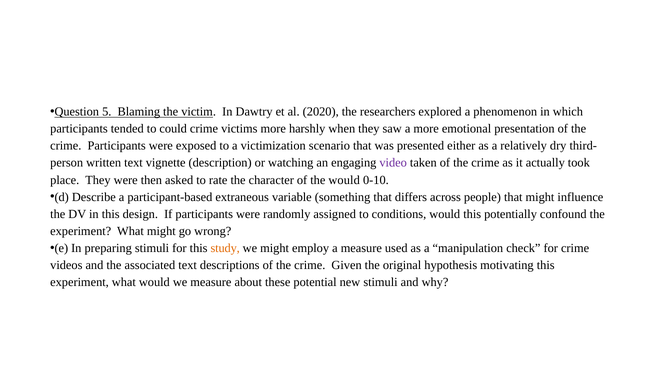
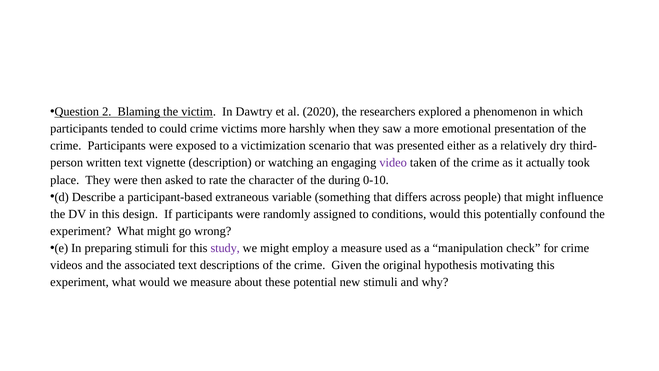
5: 5 -> 2
the would: would -> during
study colour: orange -> purple
